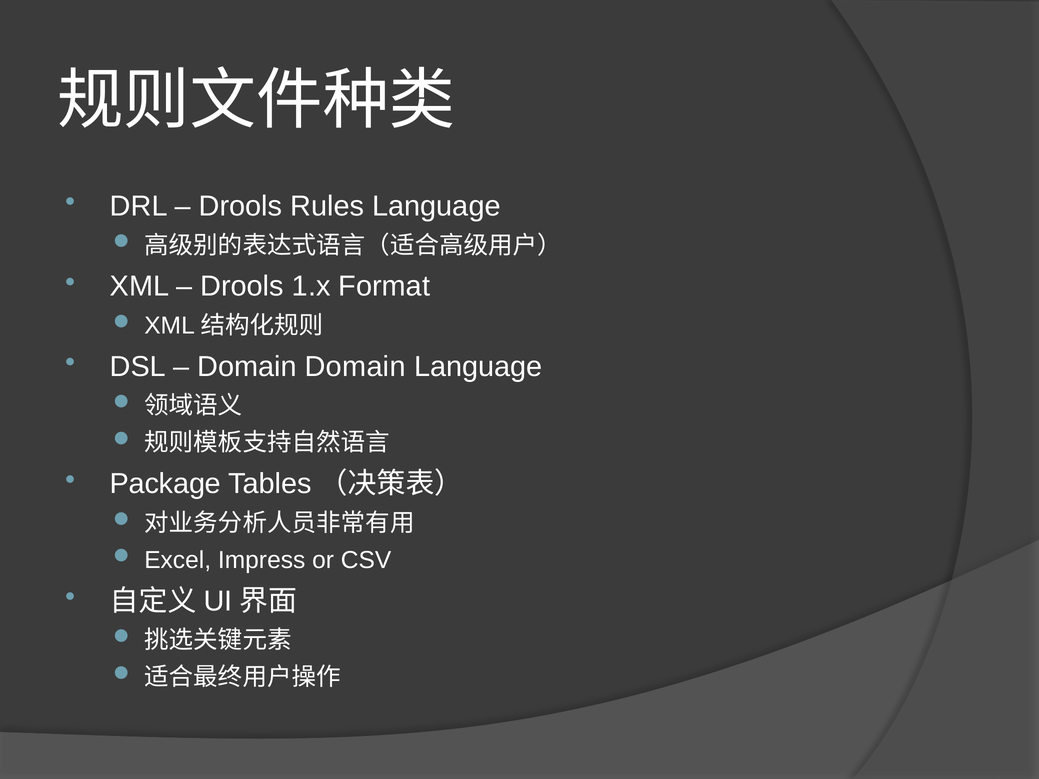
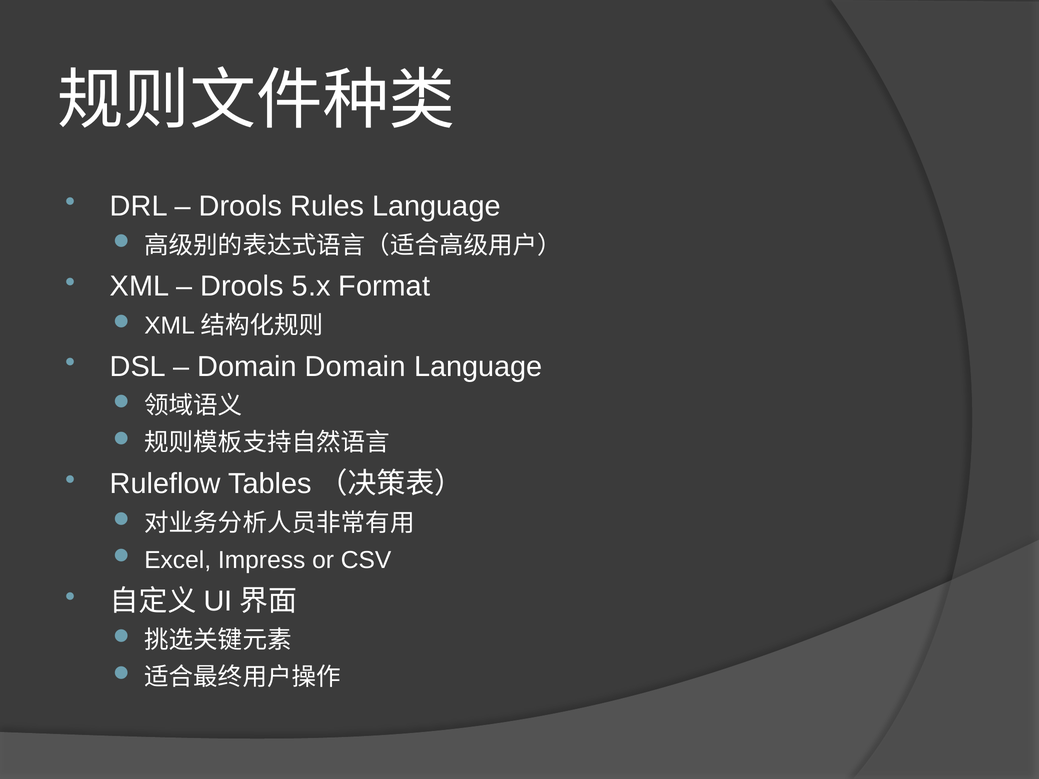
1.x: 1.x -> 5.x
Package: Package -> Ruleflow
